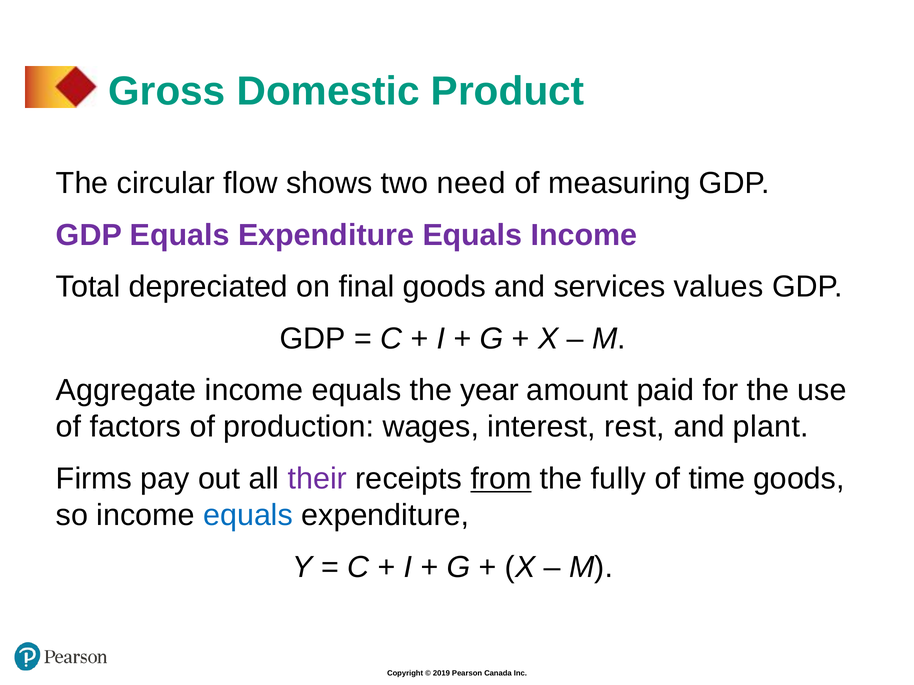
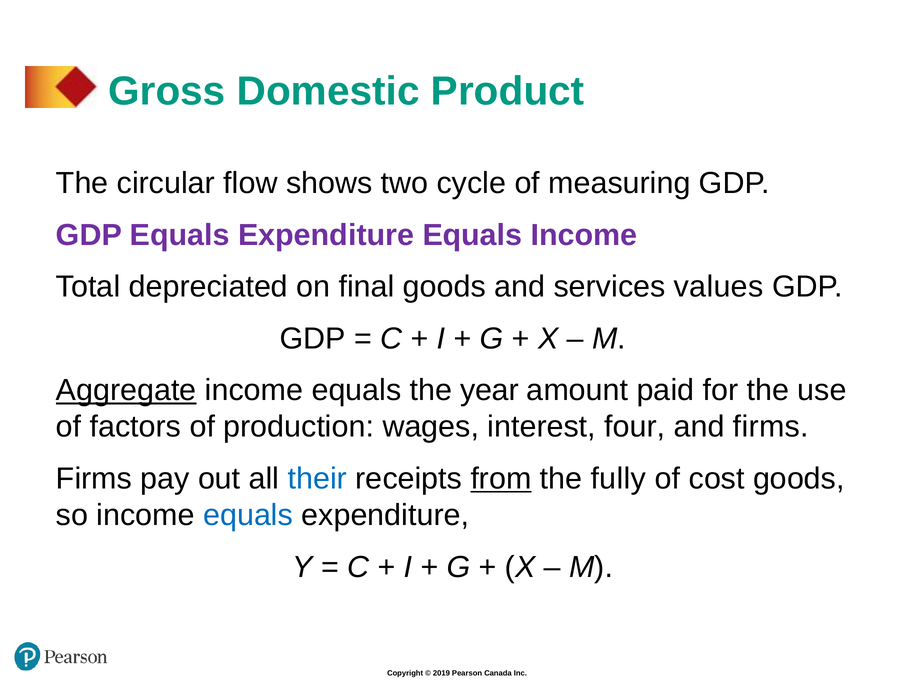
need: need -> cycle
Aggregate underline: none -> present
rest: rest -> four
and plant: plant -> firms
their colour: purple -> blue
time: time -> cost
